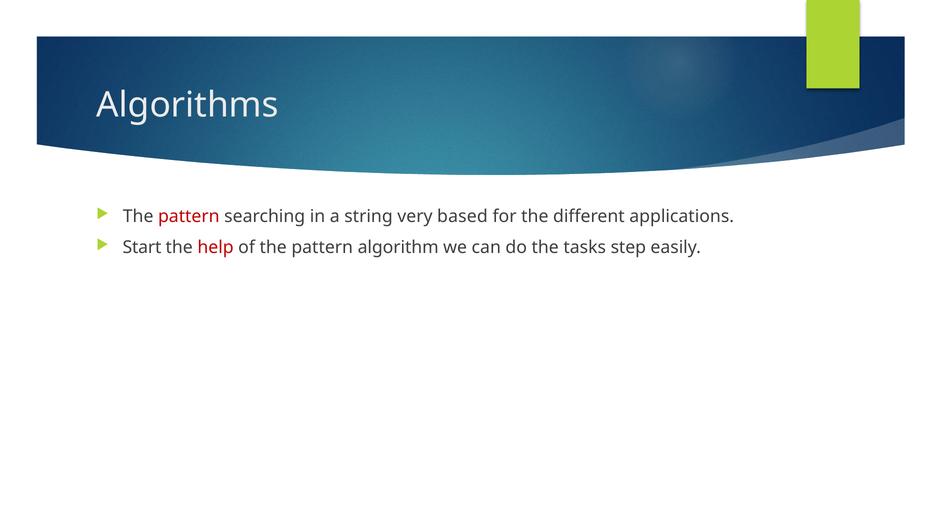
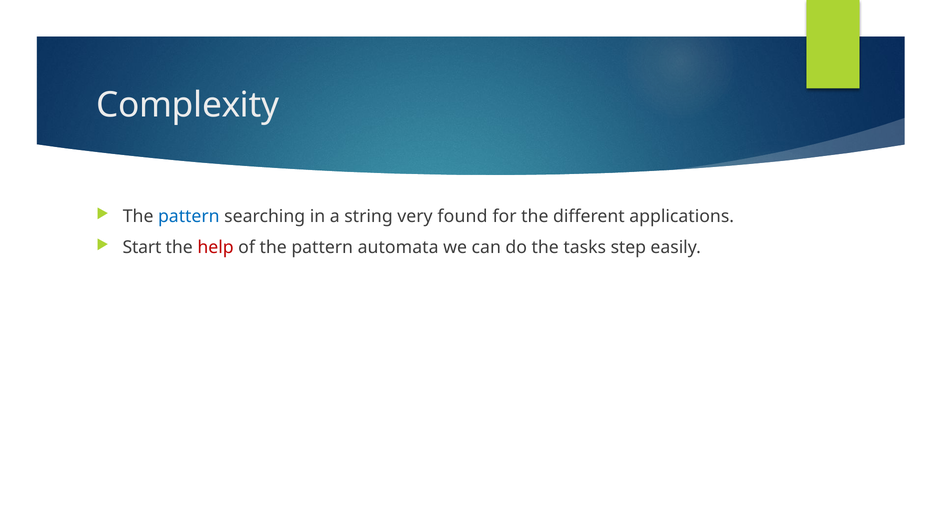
Algorithms: Algorithms -> Complexity
pattern at (189, 217) colour: red -> blue
based: based -> found
algorithm: algorithm -> automata
